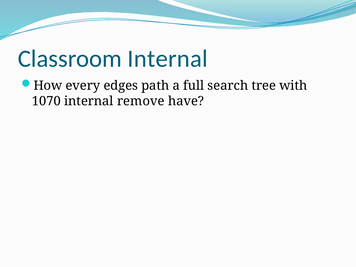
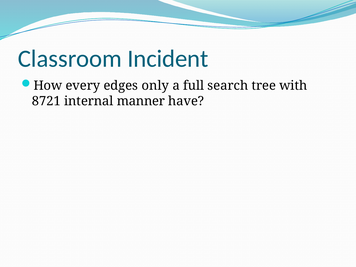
Classroom Internal: Internal -> Incident
path: path -> only
1070: 1070 -> 8721
remove: remove -> manner
